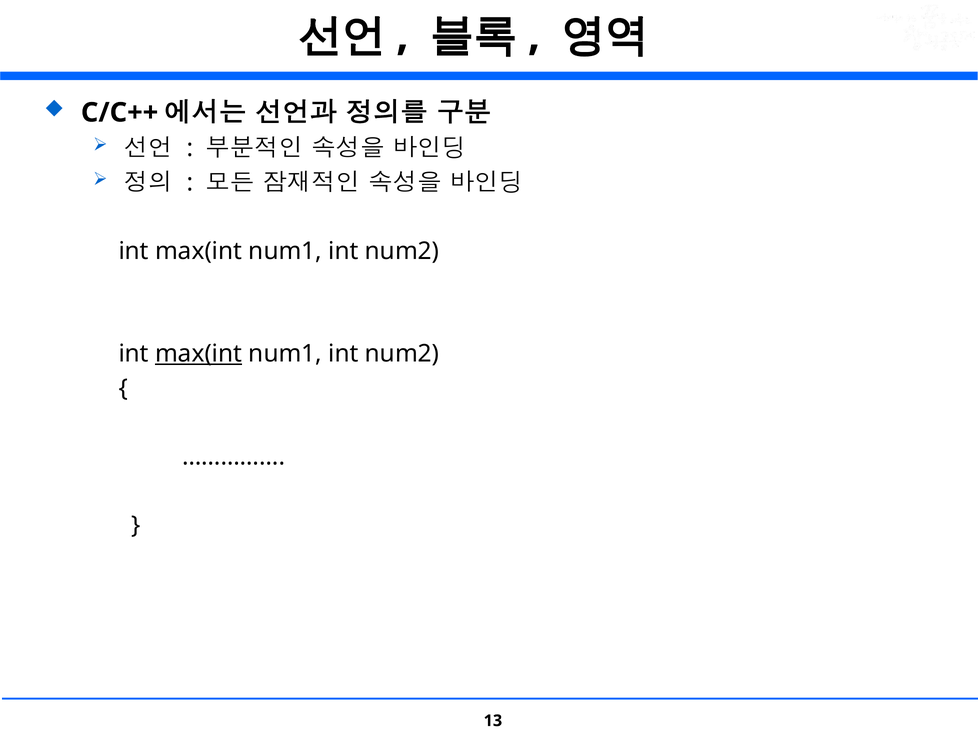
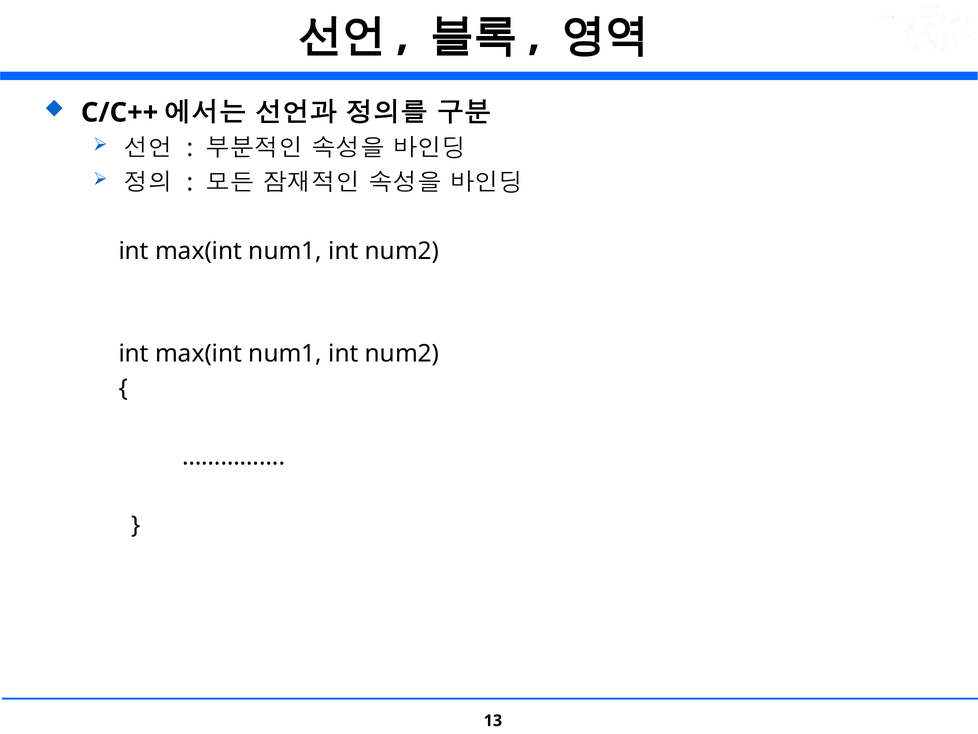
max(int at (199, 354) underline: present -> none
